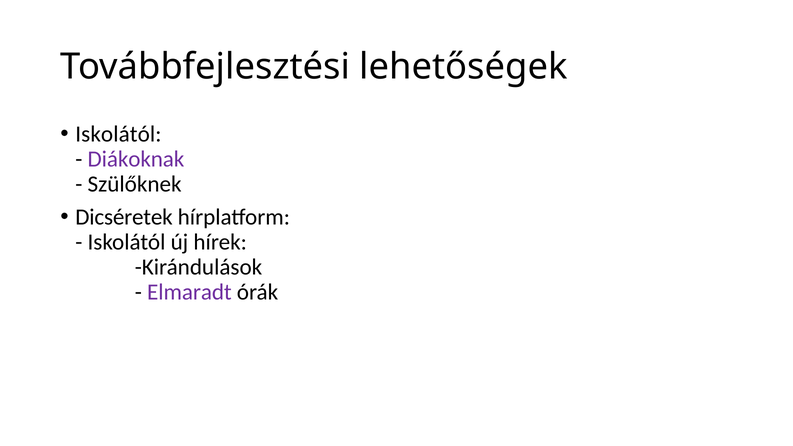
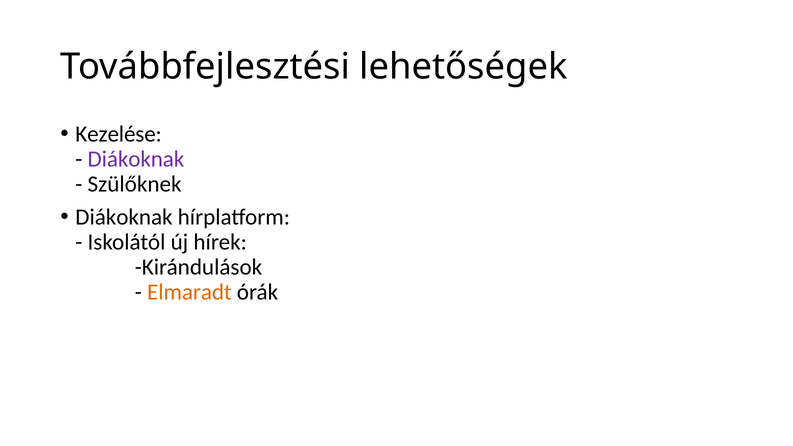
Iskolától at (118, 134): Iskolától -> Kezelése
Dicséretek at (124, 217): Dicséretek -> Diákoknak
Elmaradt colour: purple -> orange
